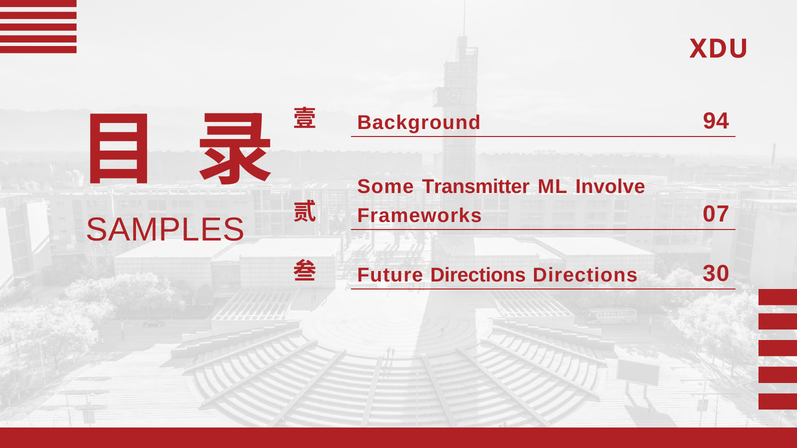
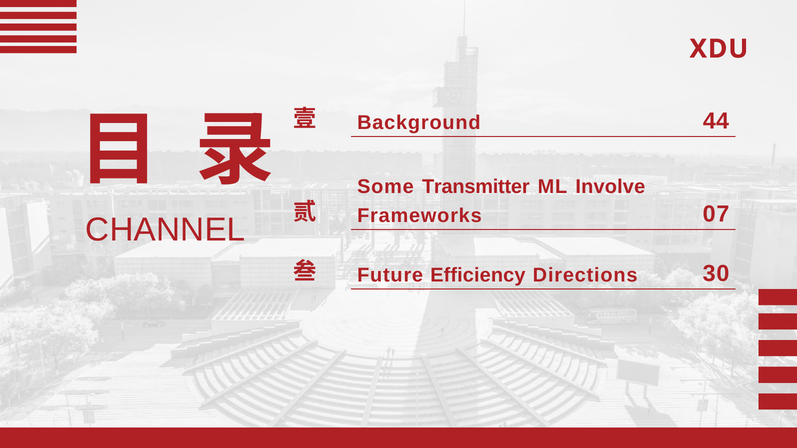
94: 94 -> 44
SAMPLES: SAMPLES -> CHANNEL
Future Directions: Directions -> Efficiency
